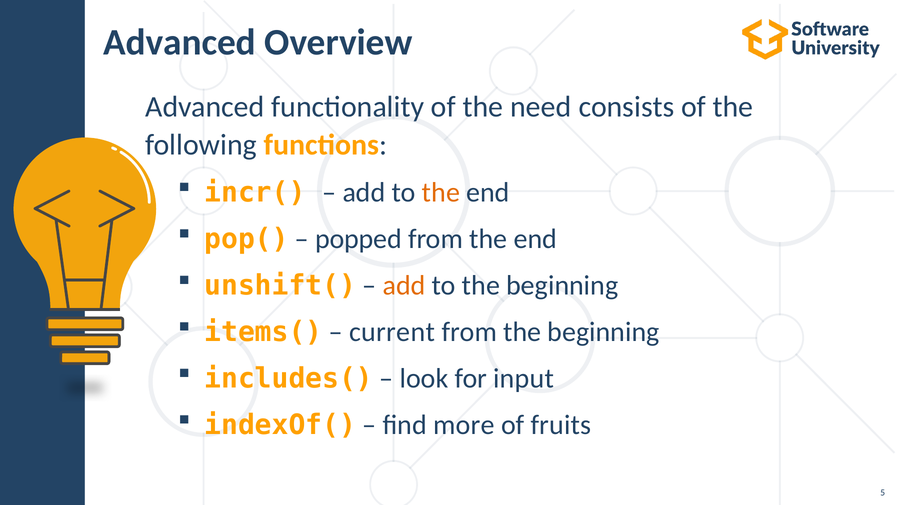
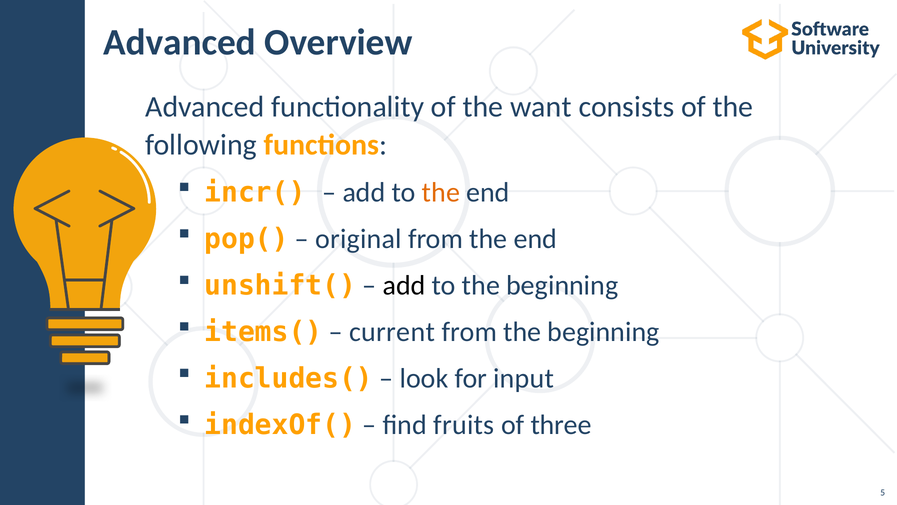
need: need -> want
popped: popped -> original
add at (404, 285) colour: orange -> black
more: more -> fruits
fruits: fruits -> three
